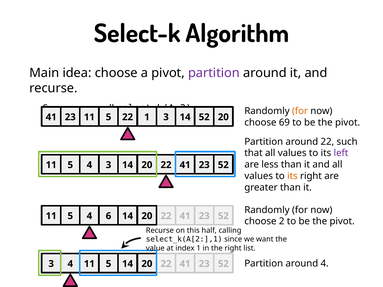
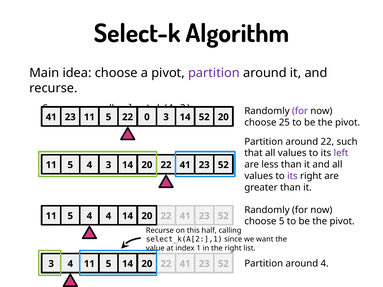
for at (300, 111) colour: orange -> purple
22 1: 1 -> 0
69: 69 -> 25
its at (292, 176) colour: orange -> purple
4 6: 6 -> 4
choose 2: 2 -> 5
